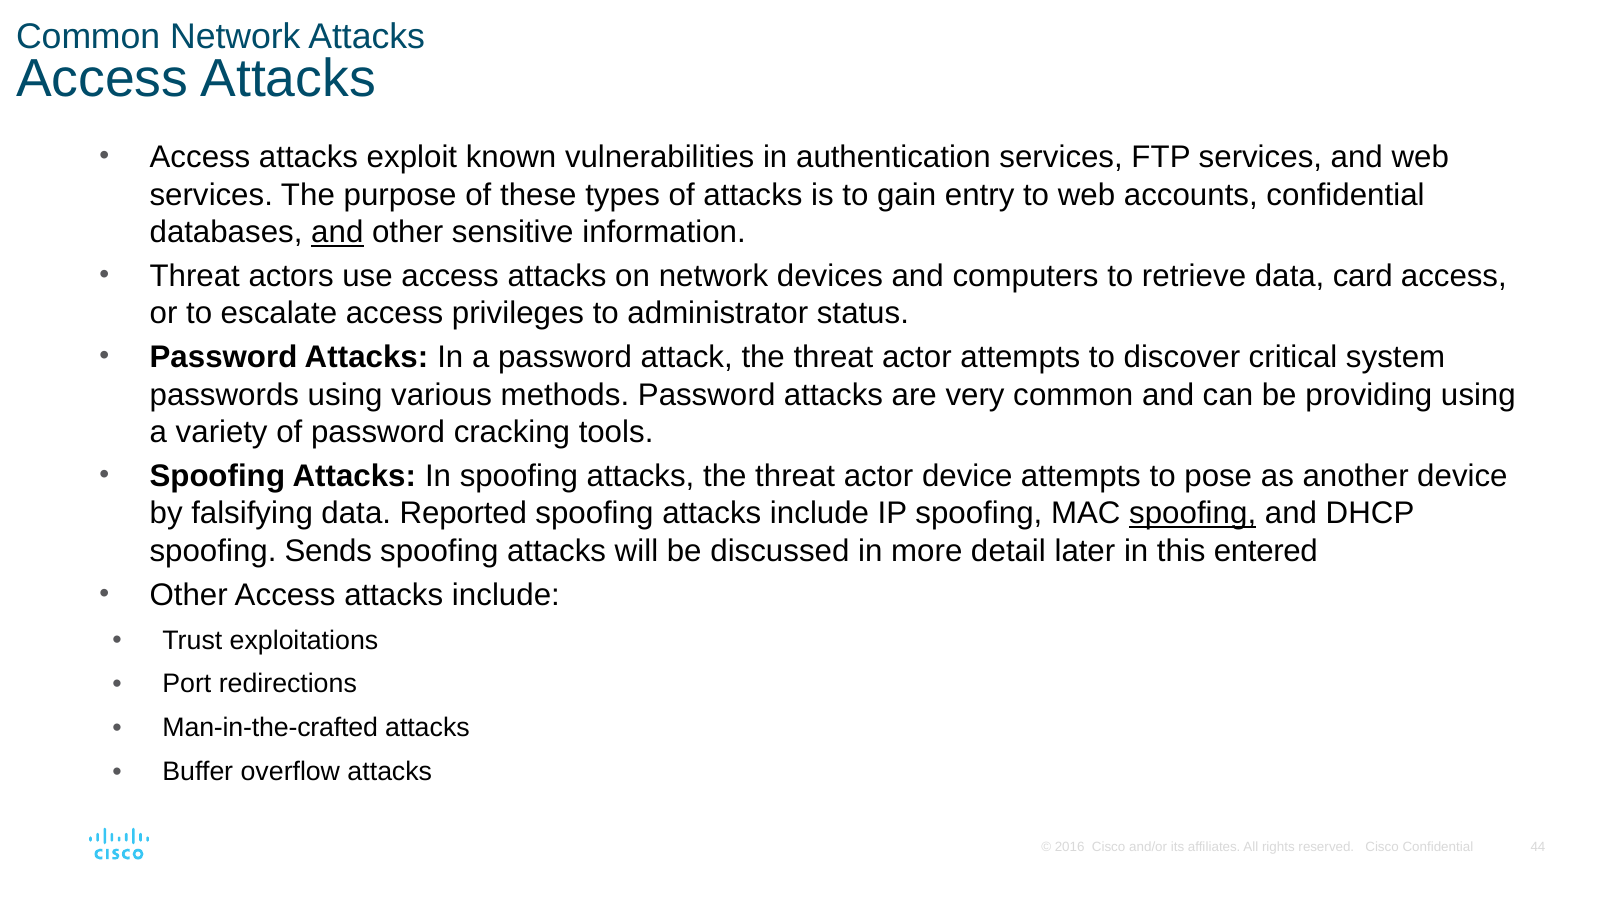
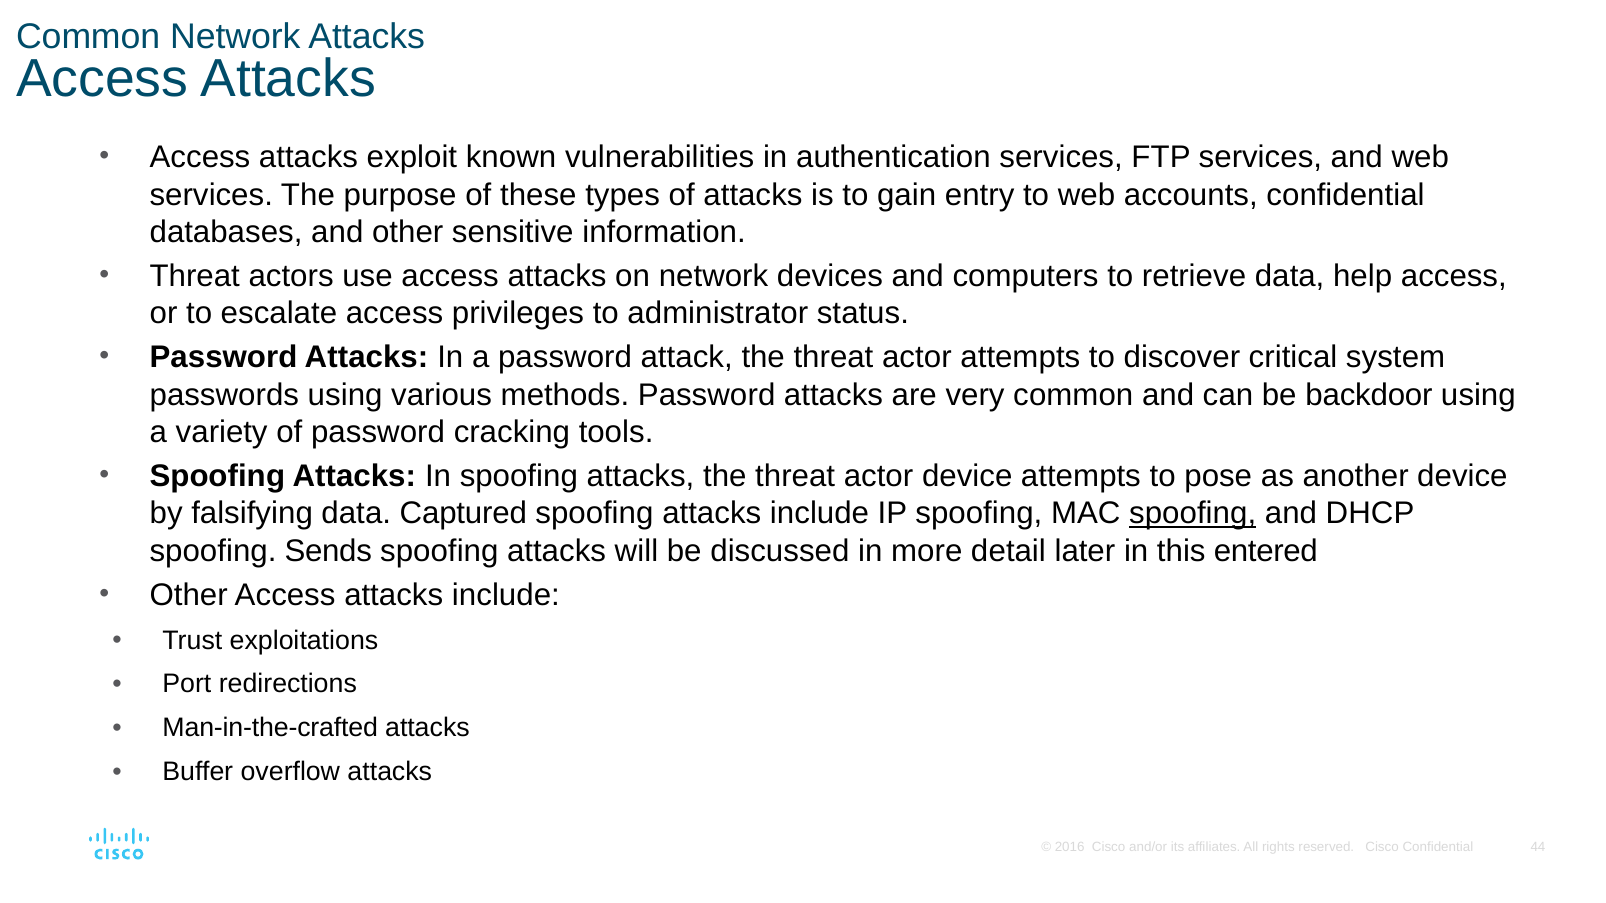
and at (337, 232) underline: present -> none
card: card -> help
providing: providing -> backdoor
Reported: Reported -> Captured
